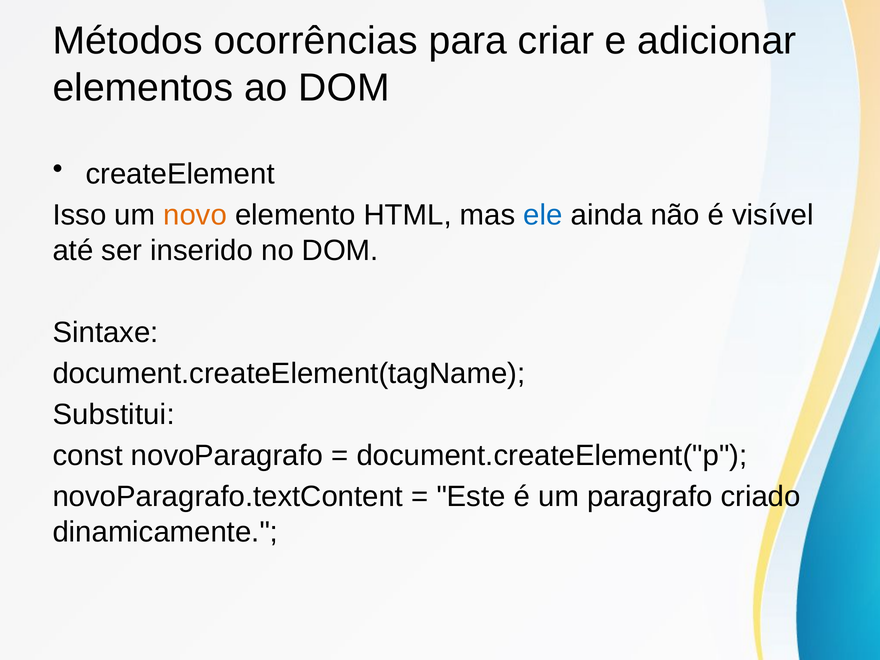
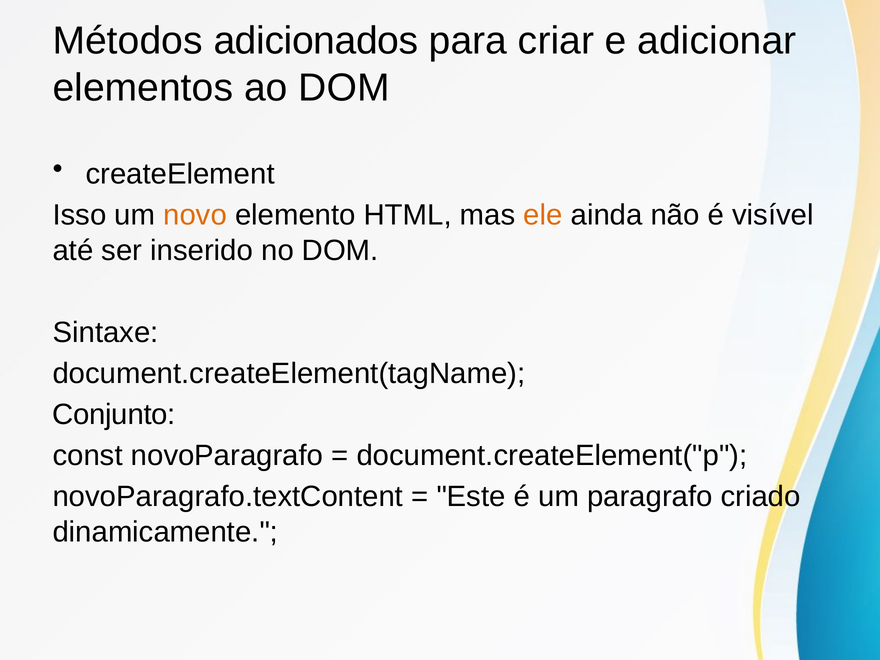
ocorrências: ocorrências -> adicionados
ele colour: blue -> orange
Substitui: Substitui -> Conjunto
